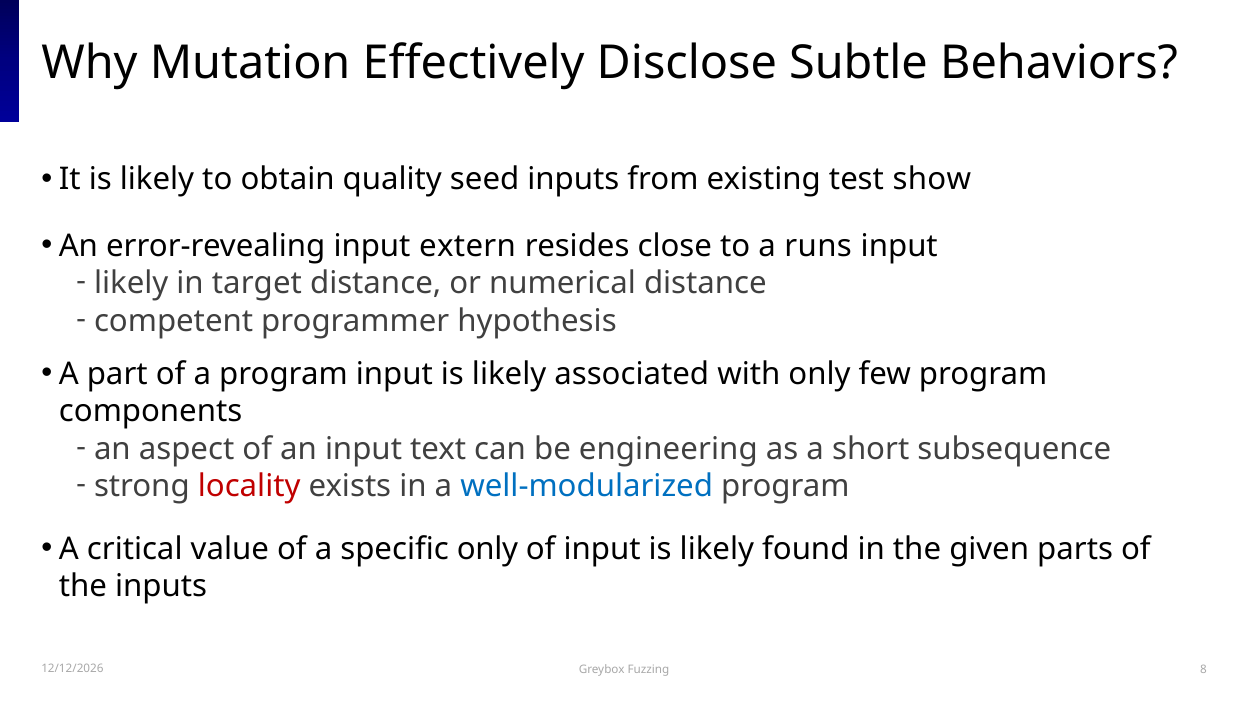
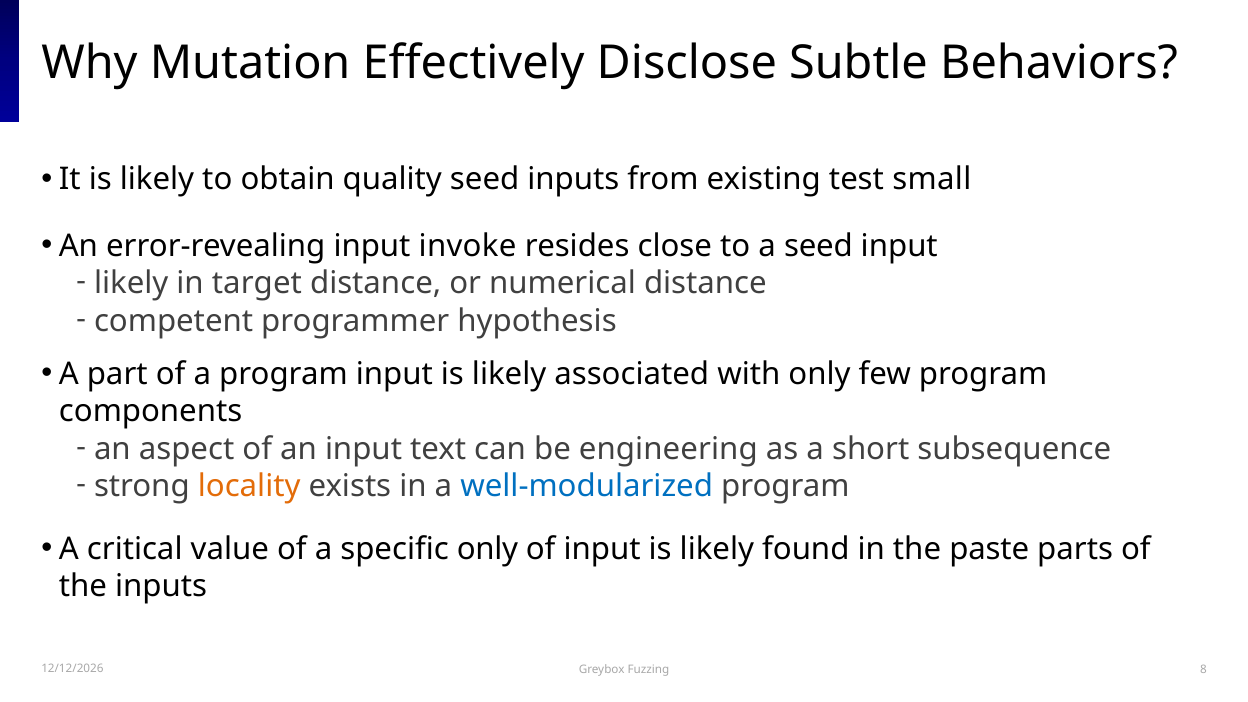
show: show -> small
extern: extern -> invoke
a runs: runs -> seed
locality colour: red -> orange
given: given -> paste
